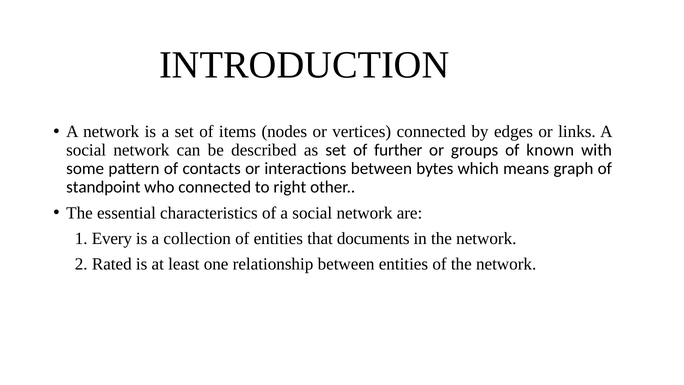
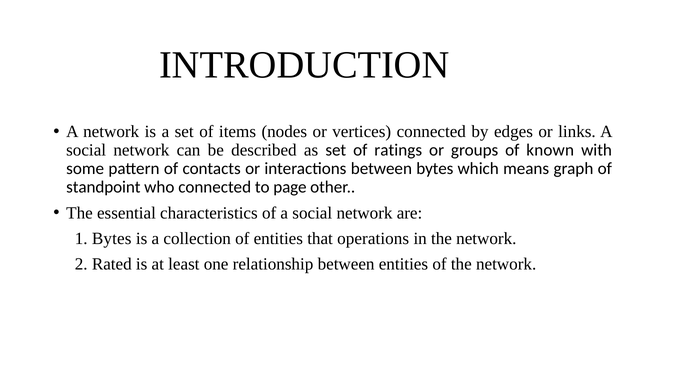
further: further -> ratings
right: right -> page
1 Every: Every -> Bytes
documents: documents -> operations
